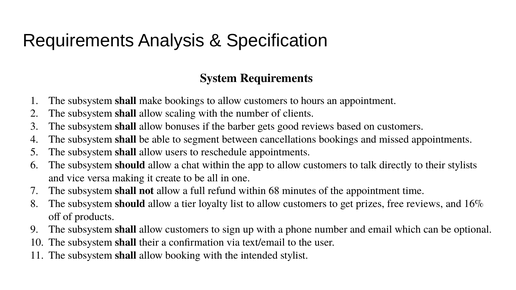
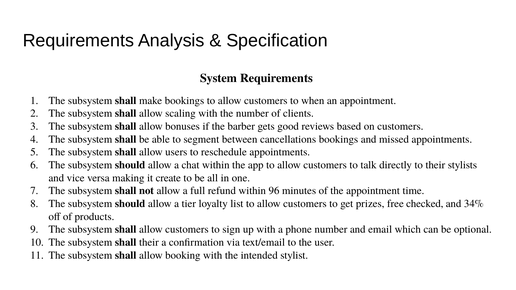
hours: hours -> when
68: 68 -> 96
free reviews: reviews -> checked
16%: 16% -> 34%
